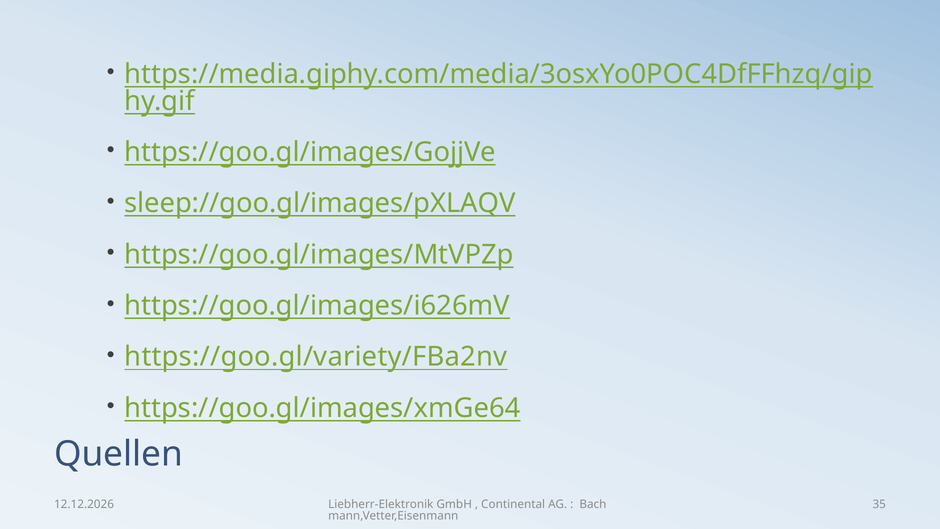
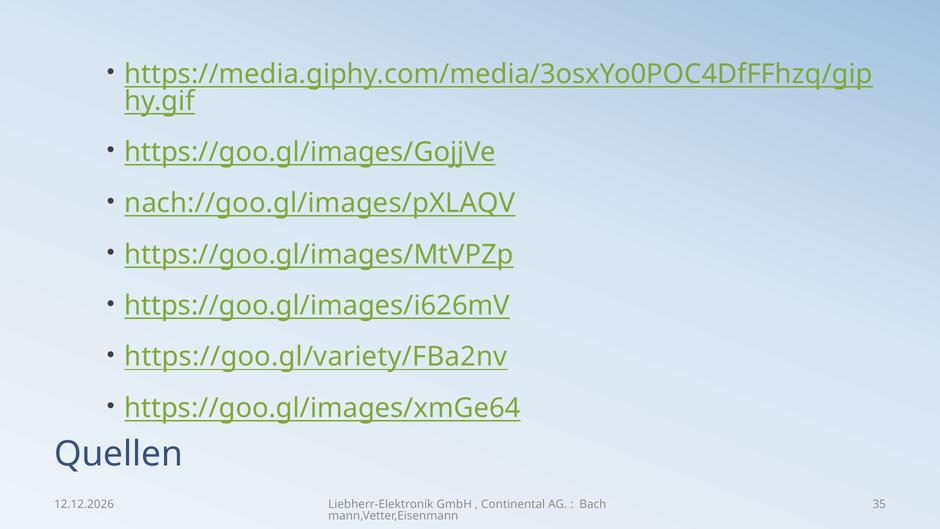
sleep://goo.gl/images/pXLAQV: sleep://goo.gl/images/pXLAQV -> nach://goo.gl/images/pXLAQV
